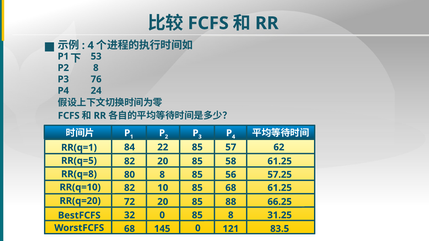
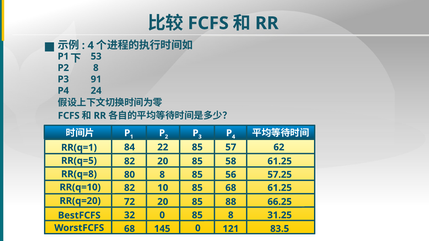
76: 76 -> 91
